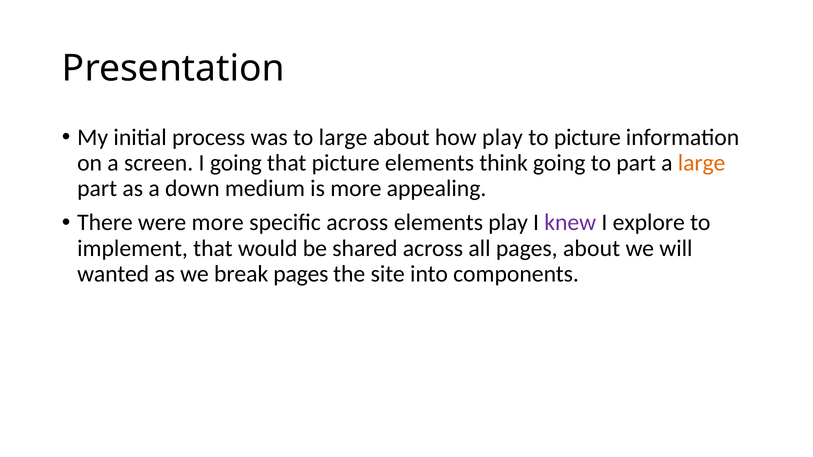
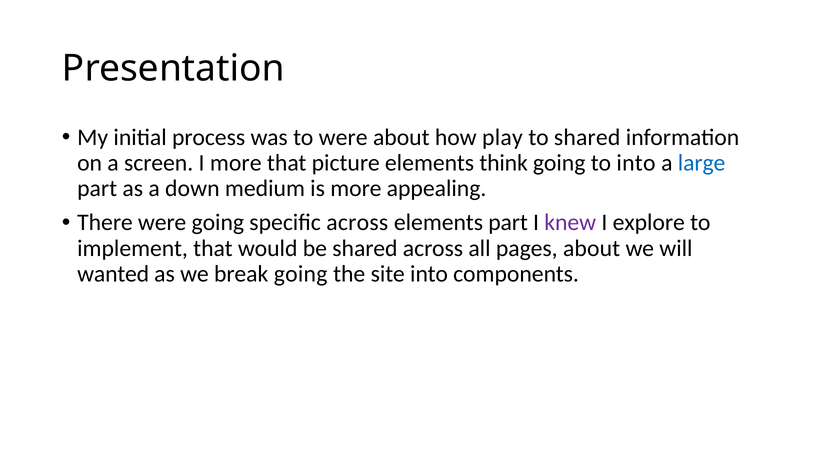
to large: large -> were
to picture: picture -> shared
I going: going -> more
to part: part -> into
large at (702, 163) colour: orange -> blue
were more: more -> going
elements play: play -> part
break pages: pages -> going
